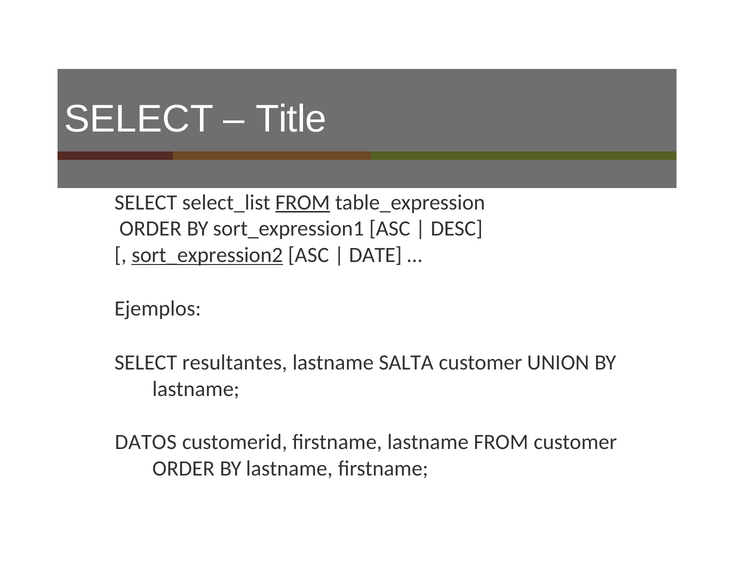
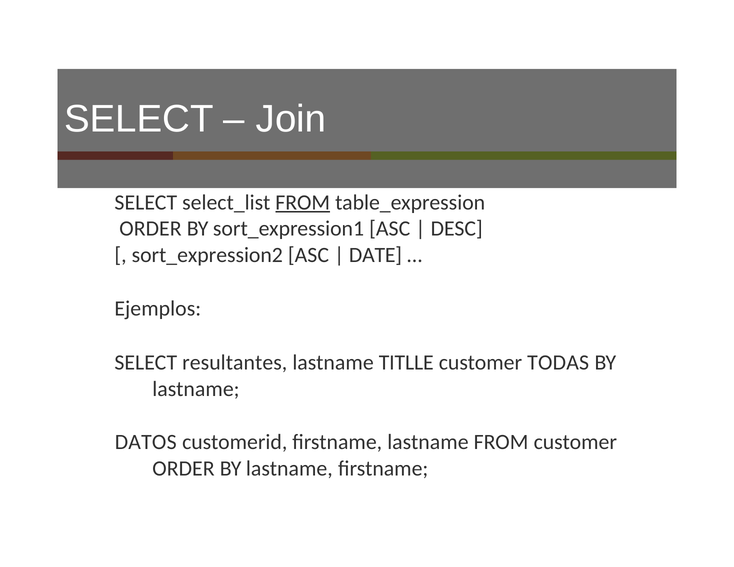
Title: Title -> Join
sort_expression2 underline: present -> none
SALTA: SALTA -> TITLLE
UNION: UNION -> TODAS
